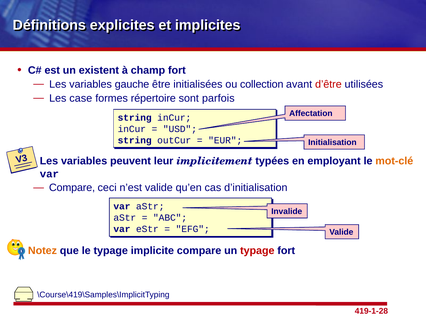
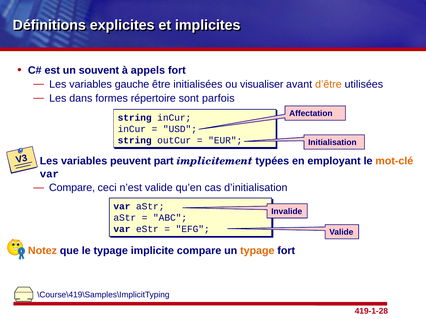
existent: existent -> souvent
champ: champ -> appels
collection: collection -> visualiser
d’être colour: red -> orange
case: case -> dans
leur: leur -> part
typage at (257, 251) colour: red -> orange
